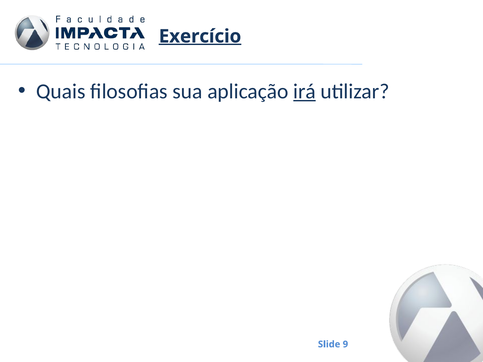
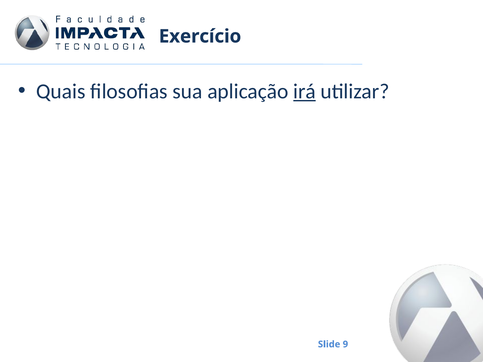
Exercício underline: present -> none
